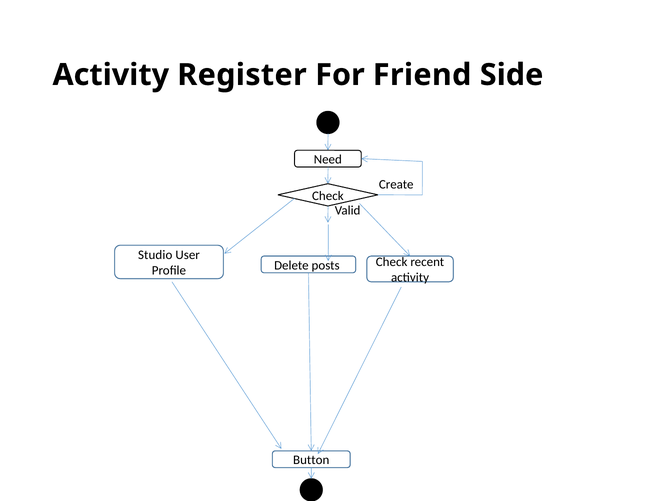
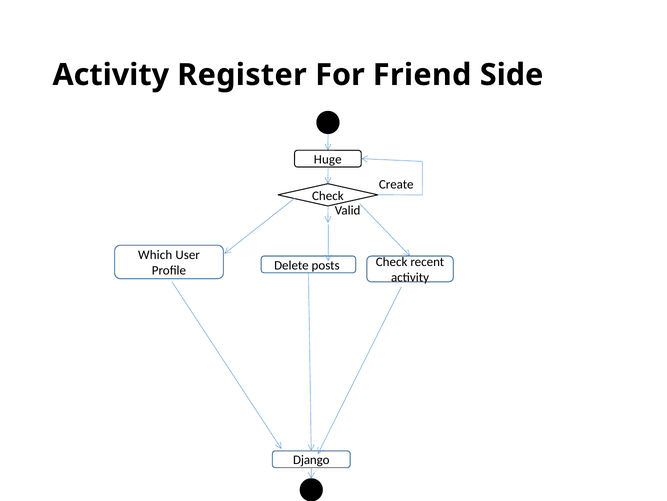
Need: Need -> Huge
Studio: Studio -> Which
Button: Button -> Django
